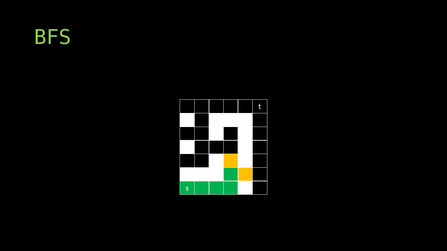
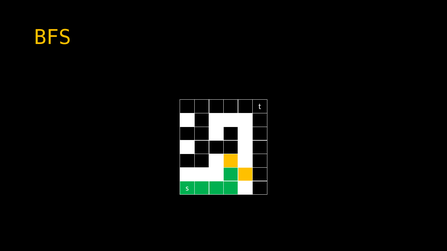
BFS colour: light green -> yellow
